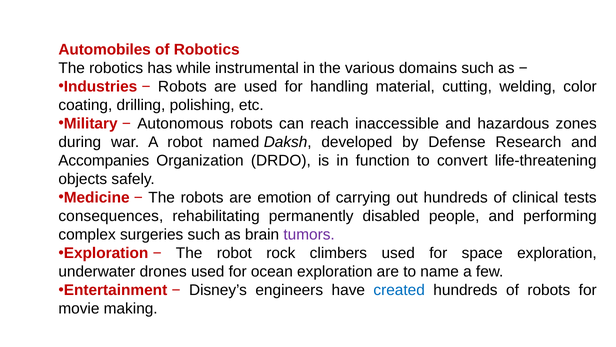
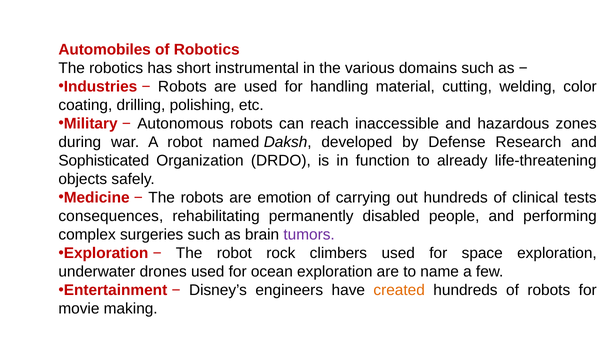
while: while -> short
Accompanies: Accompanies -> Sophisticated
convert: convert -> already
created colour: blue -> orange
